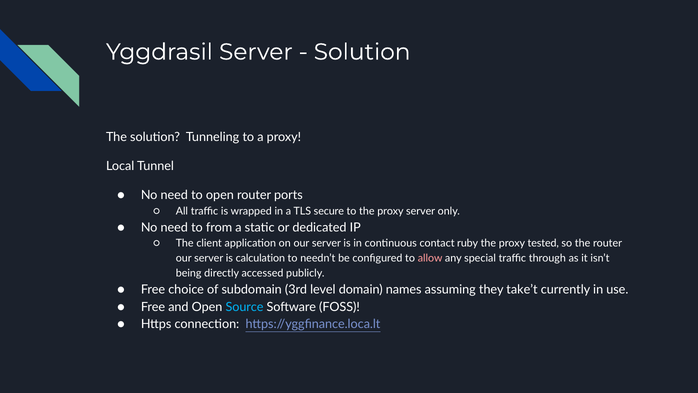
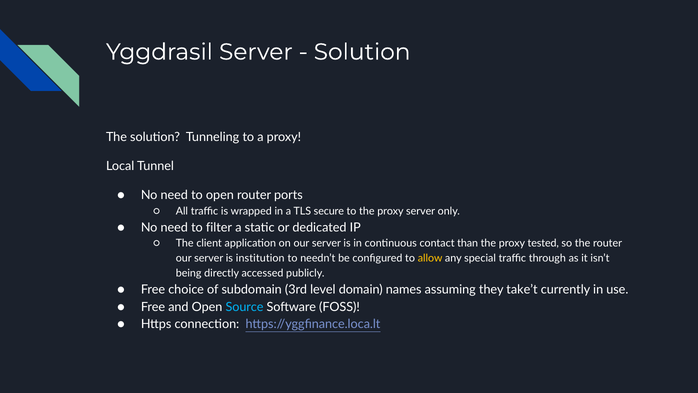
from: from -> filter
ruby: ruby -> than
calculation: calculation -> institution
allow colour: pink -> yellow
